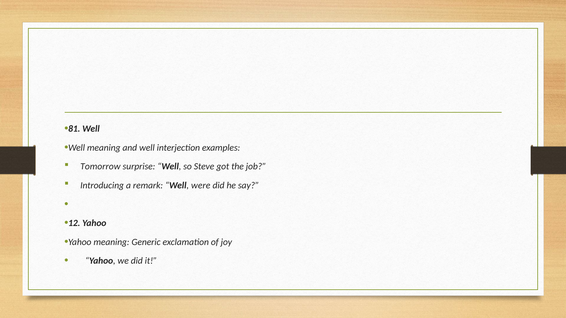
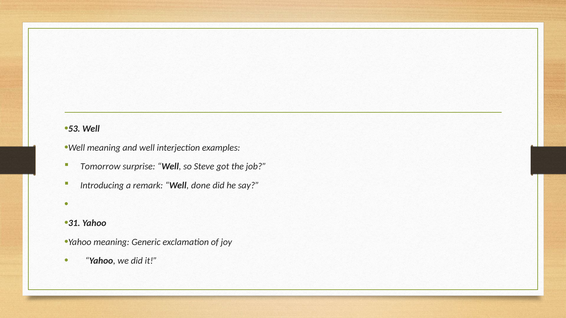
81: 81 -> 53
were: were -> done
12: 12 -> 31
